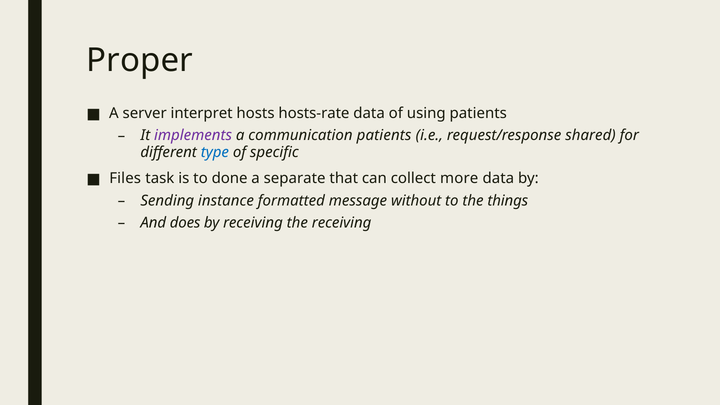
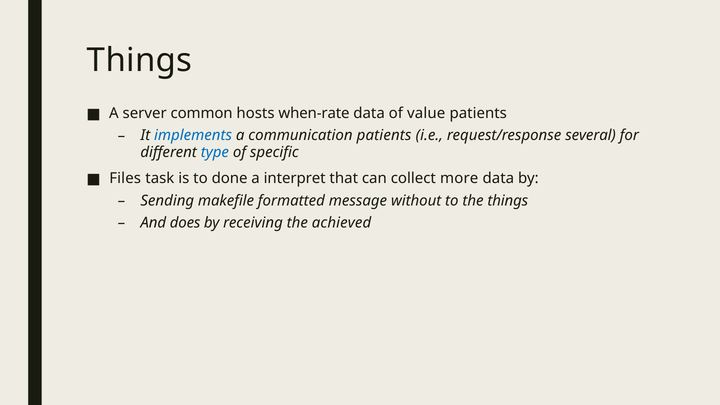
Proper at (140, 61): Proper -> Things
interpret: interpret -> common
hosts-rate: hosts-rate -> when-rate
using: using -> value
implements colour: purple -> blue
shared: shared -> several
separate: separate -> interpret
instance: instance -> makefile
the receiving: receiving -> achieved
